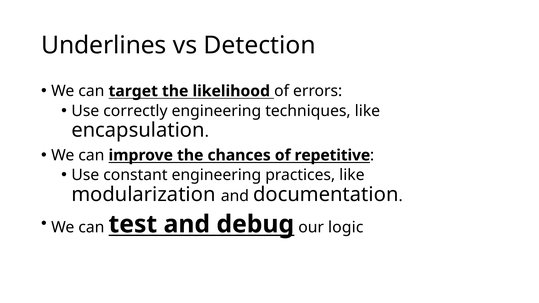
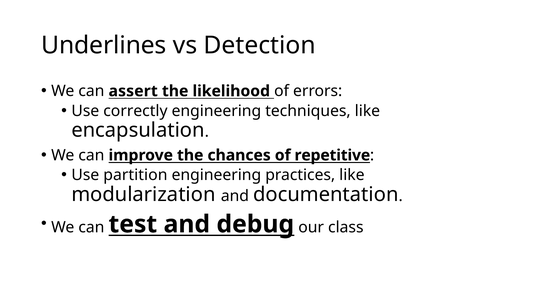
target: target -> assert
constant: constant -> partition
logic: logic -> class
